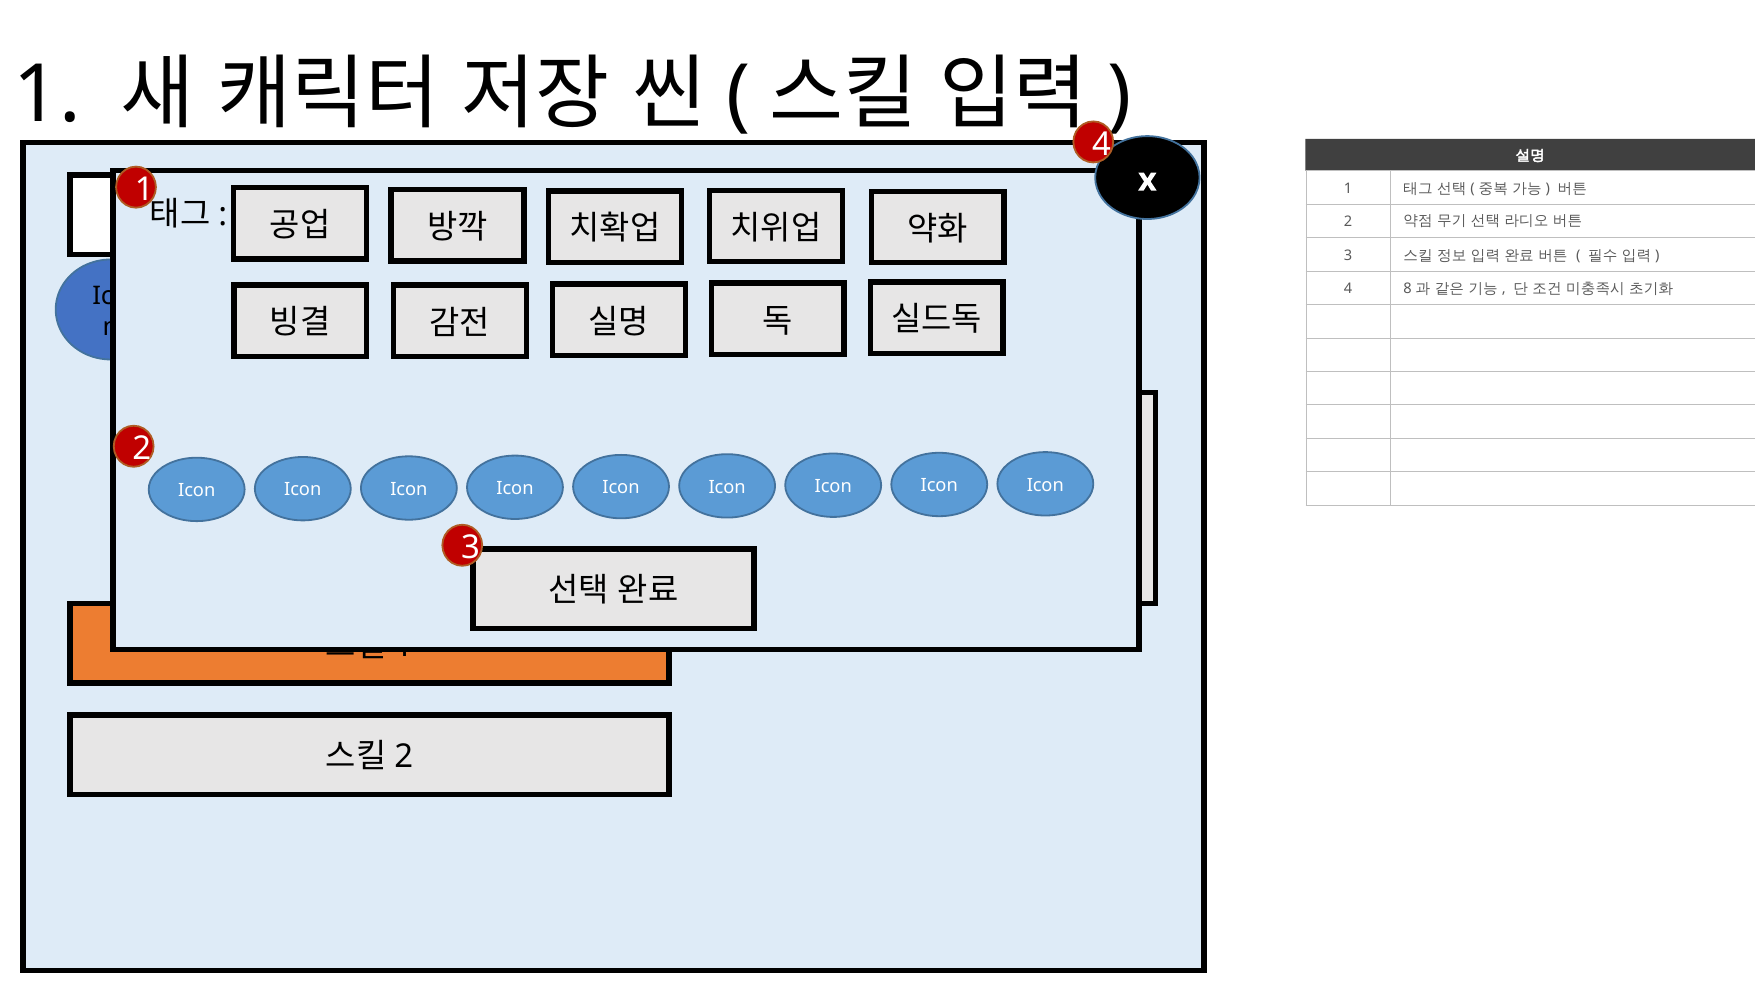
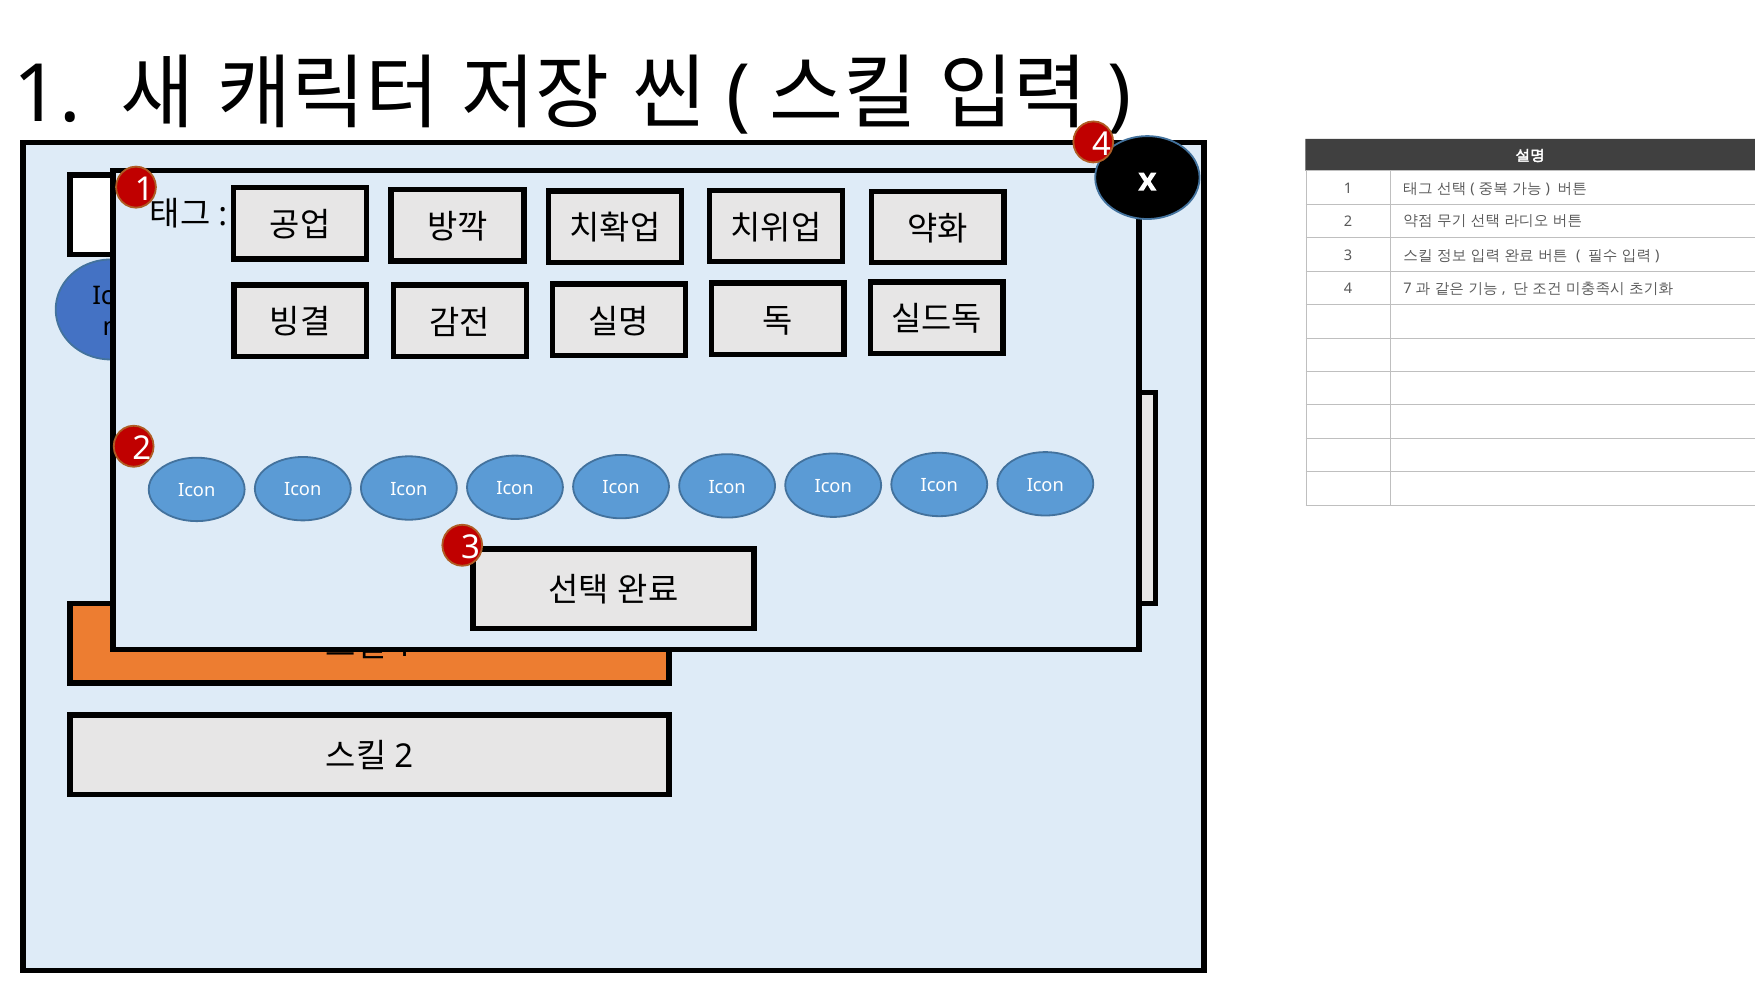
4 8: 8 -> 7
